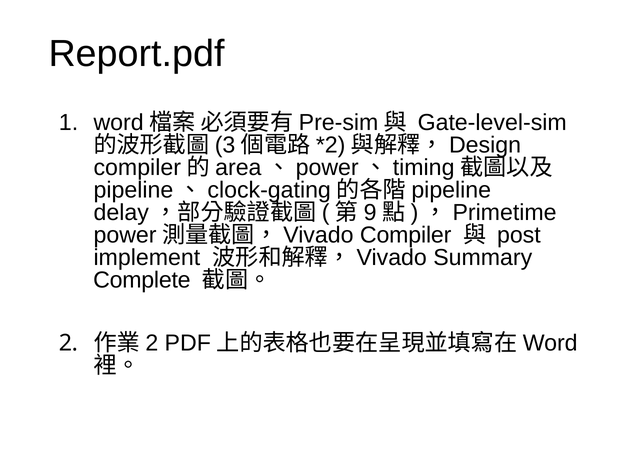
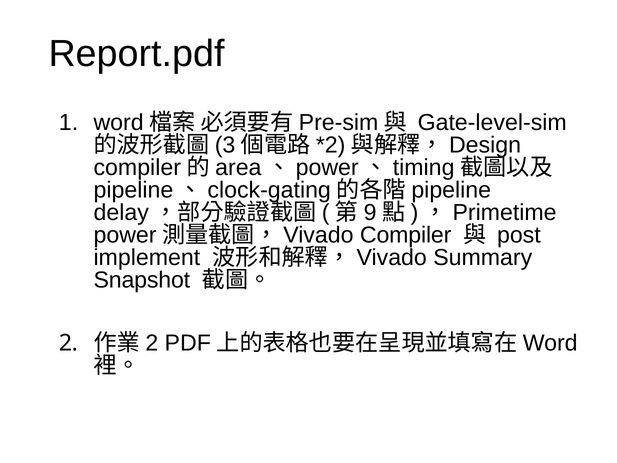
Complete: Complete -> Snapshot
